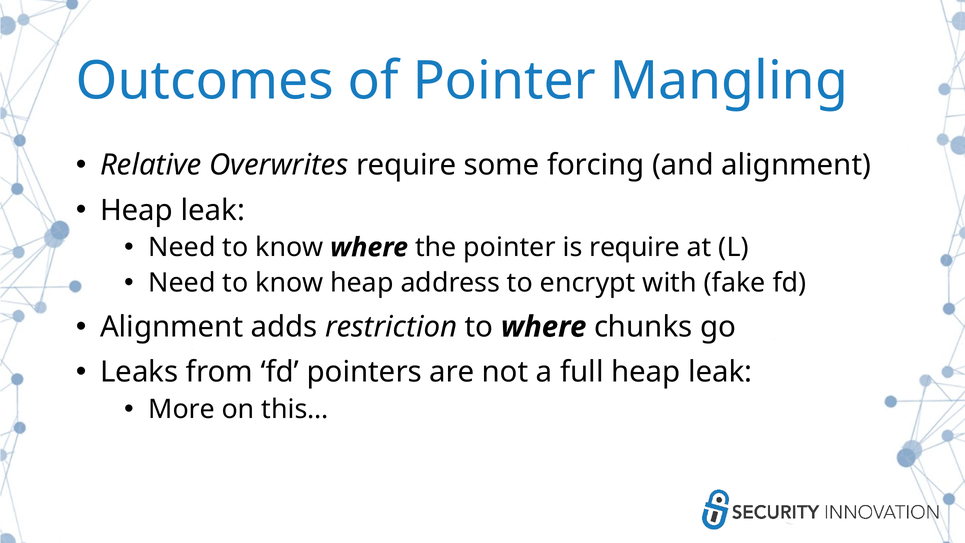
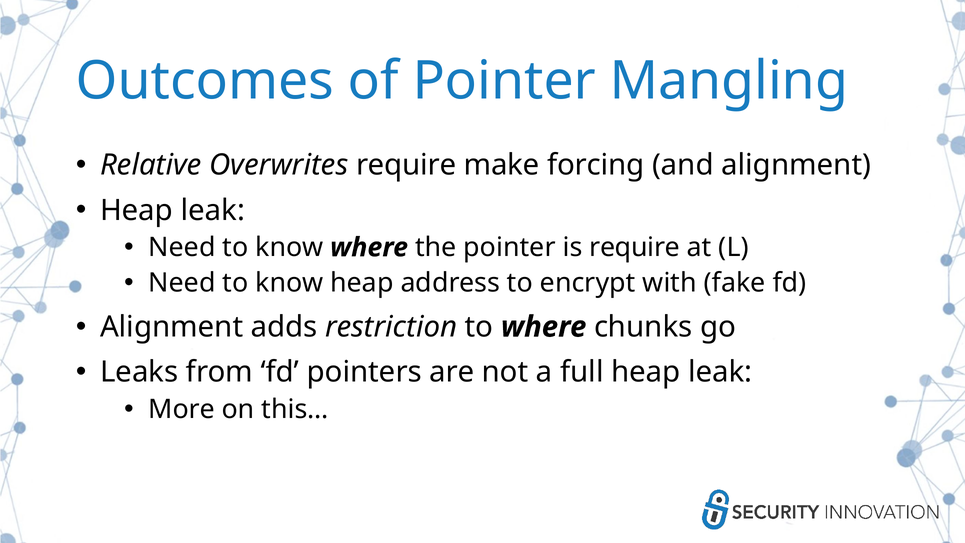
some: some -> make
